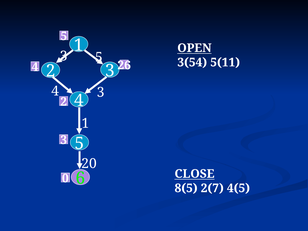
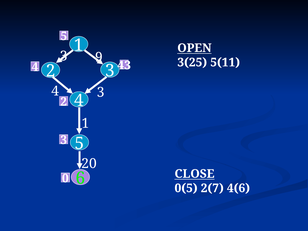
5 at (99, 57): 5 -> 9
3(54: 3(54 -> 3(25
26: 26 -> 43
8(5: 8(5 -> 0(5
4(5: 4(5 -> 4(6
